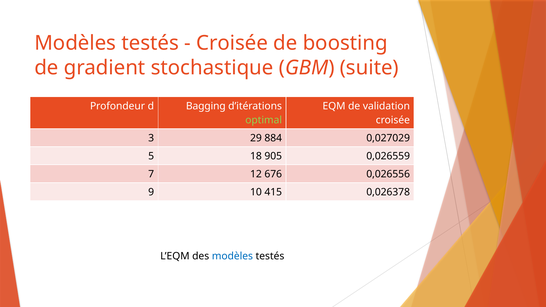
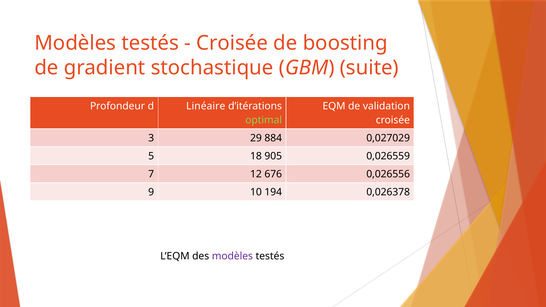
Bagging: Bagging -> Linéaire
415: 415 -> 194
modèles at (232, 256) colour: blue -> purple
